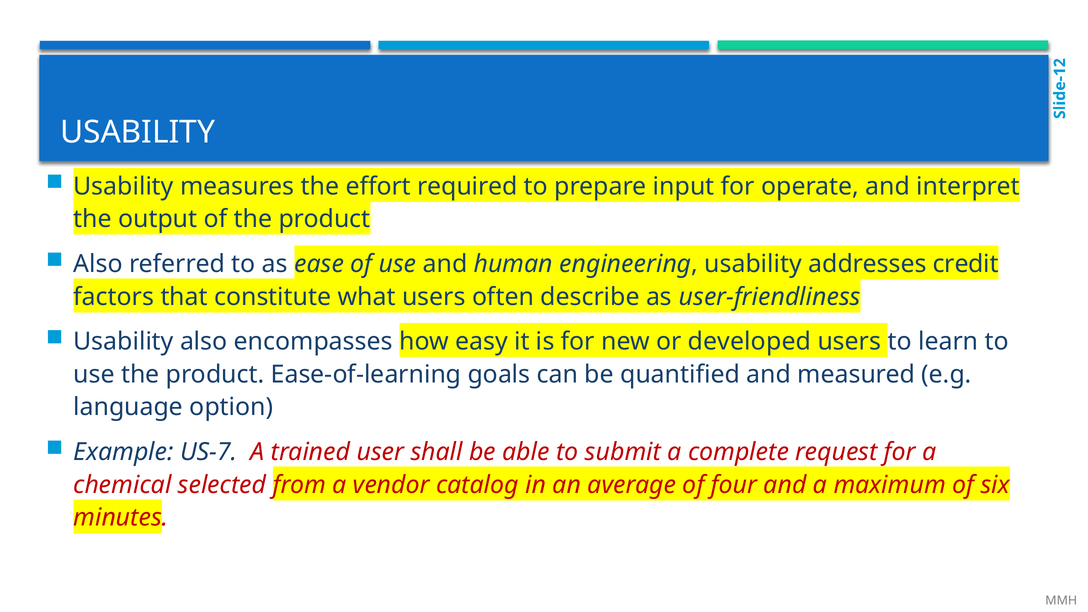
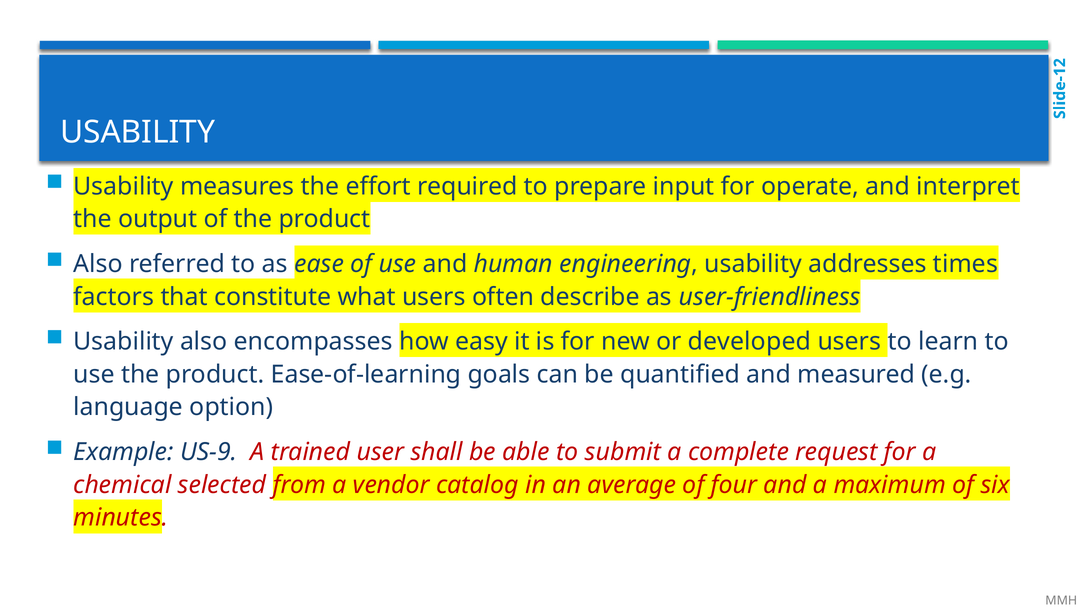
credit: credit -> times
US-7: US-7 -> US-9
